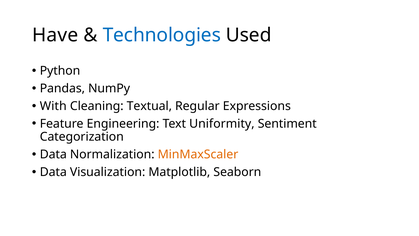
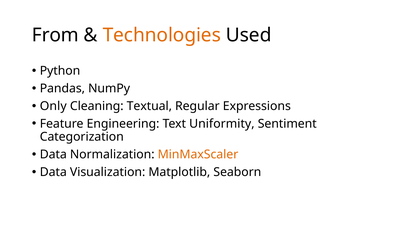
Have: Have -> From
Technologies colour: blue -> orange
With: With -> Only
